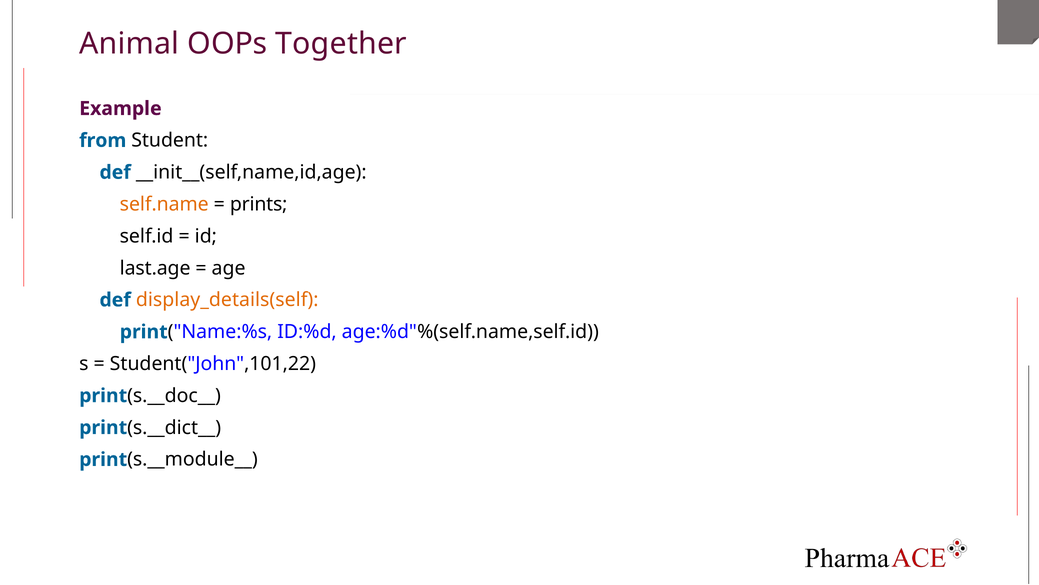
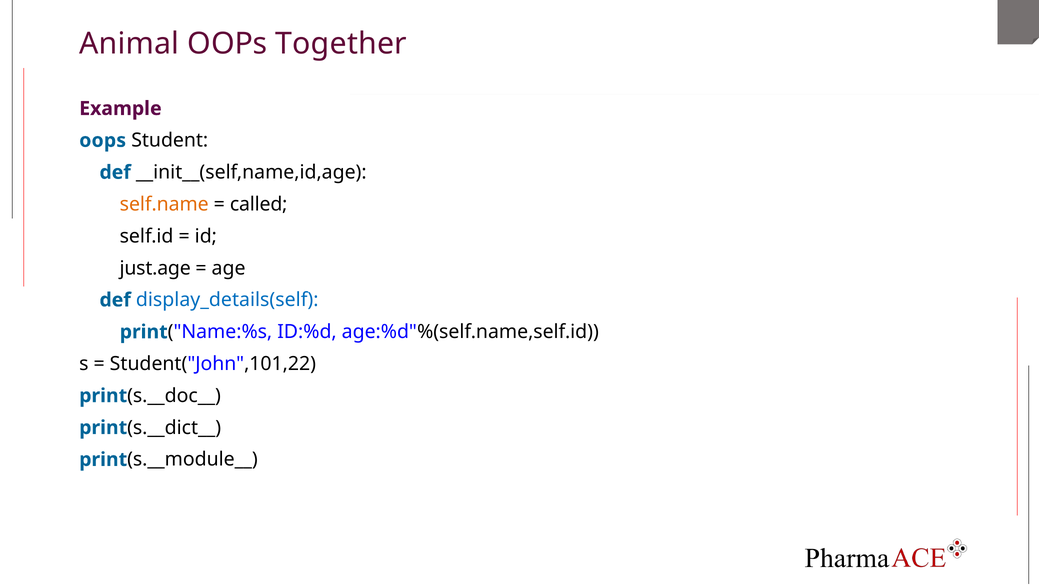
from at (103, 140): from -> oops
prints: prints -> called
last.age: last.age -> just.age
display_details(self colour: orange -> blue
